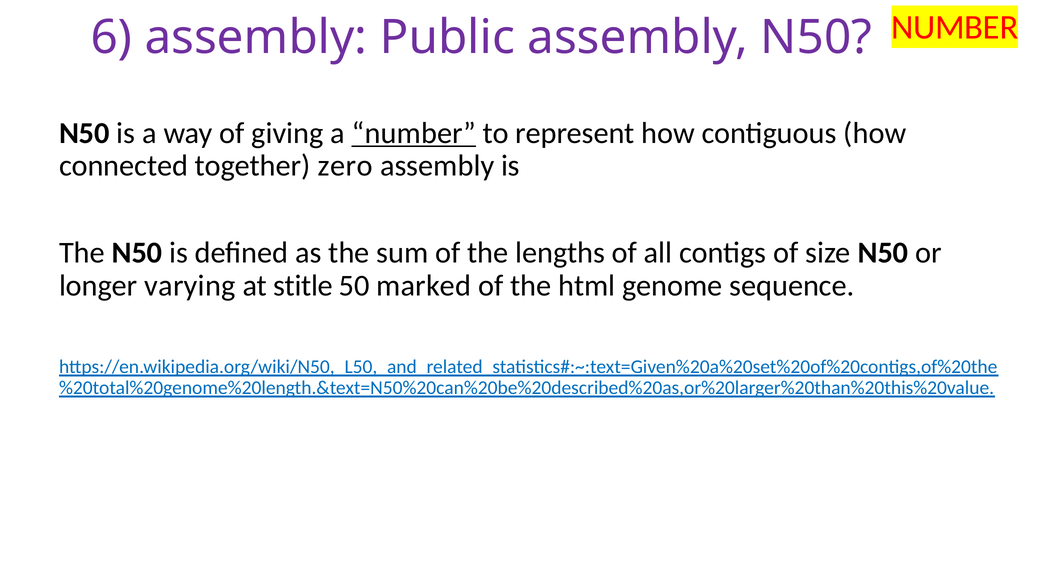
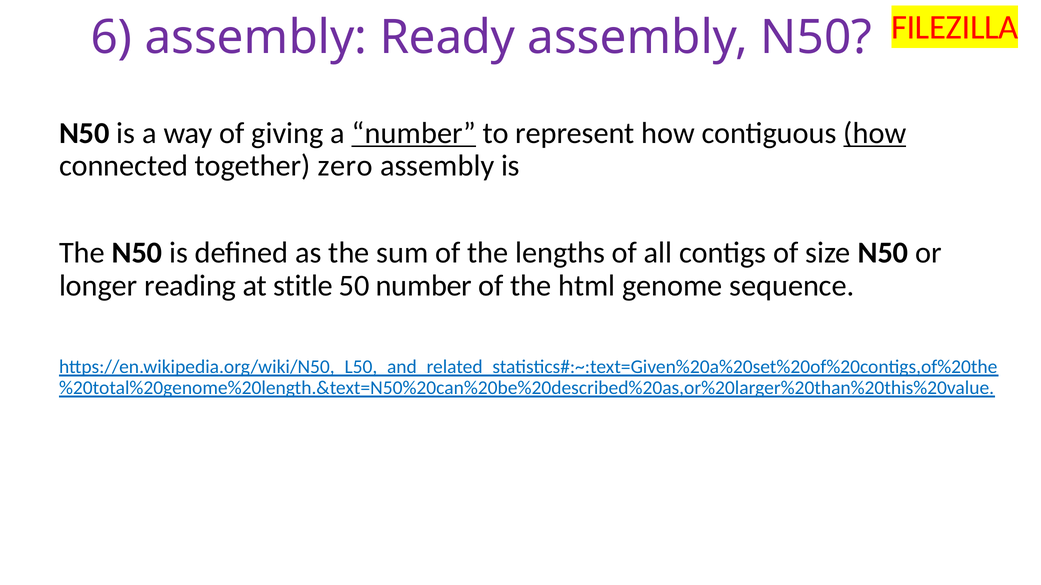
NUMBER at (955, 27): NUMBER -> FILEZILLA
Public: Public -> Ready
how at (875, 133) underline: none -> present
varying: varying -> reading
50 marked: marked -> number
